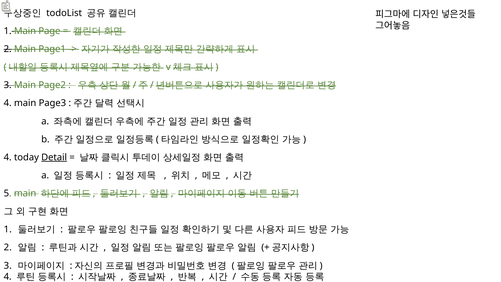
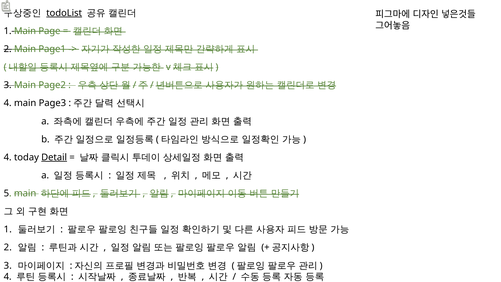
todoList underline: none -> present
